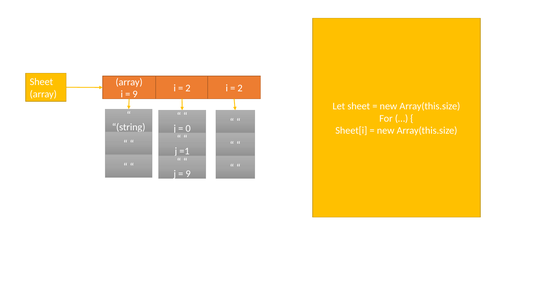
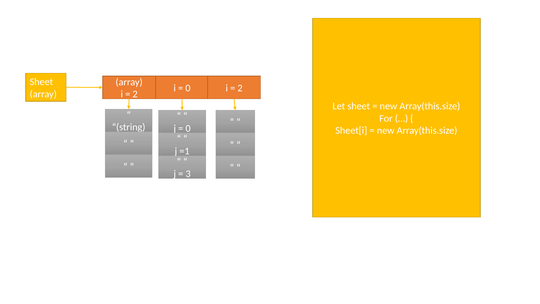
2 at (188, 88): 2 -> 0
9 at (135, 94): 9 -> 2
9 at (188, 174): 9 -> 3
